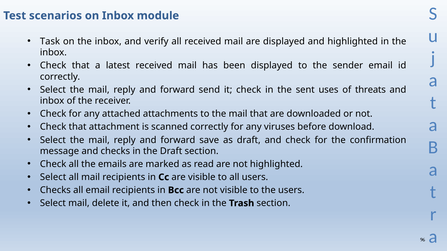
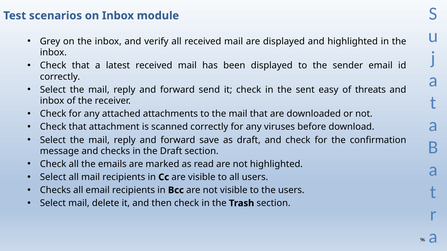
Task: Task -> Grey
uses: uses -> easy
